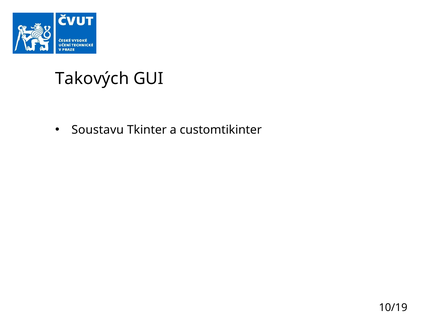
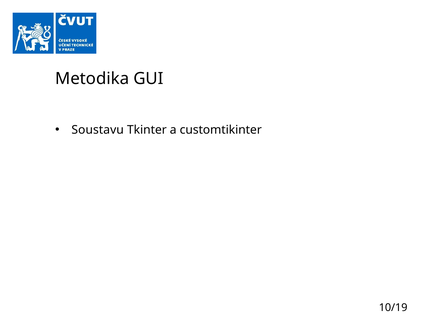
Takových: Takových -> Metodika
